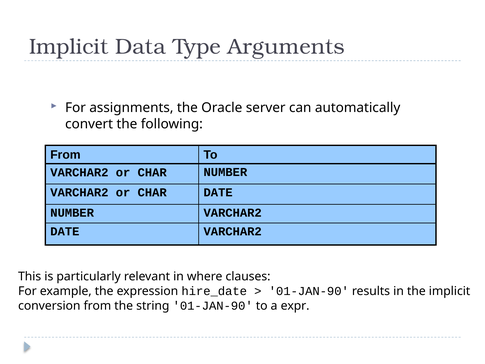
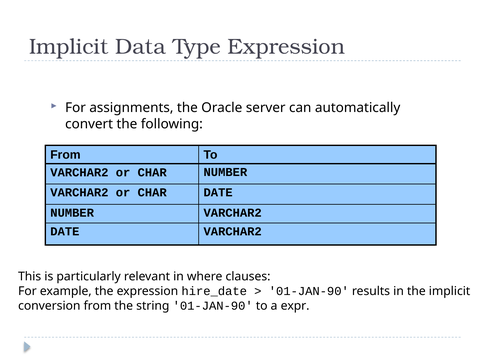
Type Arguments: Arguments -> Expression
